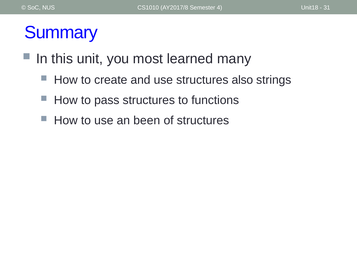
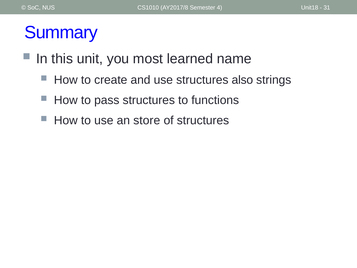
many: many -> name
been: been -> store
